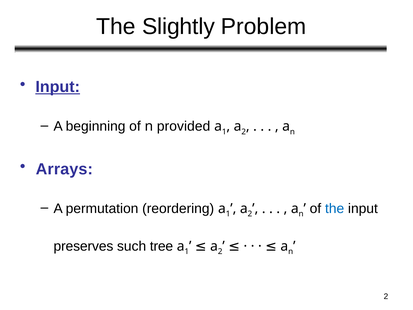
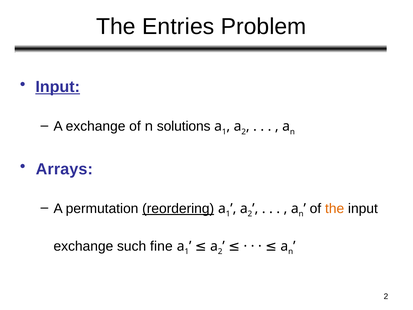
Slightly: Slightly -> Entries
A beginning: beginning -> exchange
provided: provided -> solutions
reordering underline: none -> present
the at (335, 208) colour: blue -> orange
preserves at (83, 246): preserves -> exchange
tree: tree -> fine
